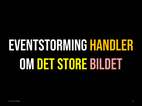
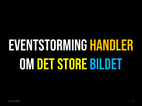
BILDET colour: pink -> light blue
